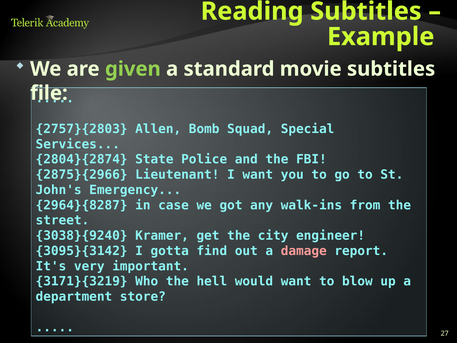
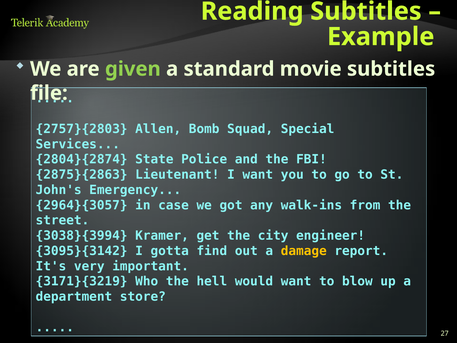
2875}{2966: 2875}{2966 -> 2875}{2863
2964}{8287: 2964}{8287 -> 2964}{3057
3038}{9240: 3038}{9240 -> 3038}{3994
damage colour: pink -> yellow
